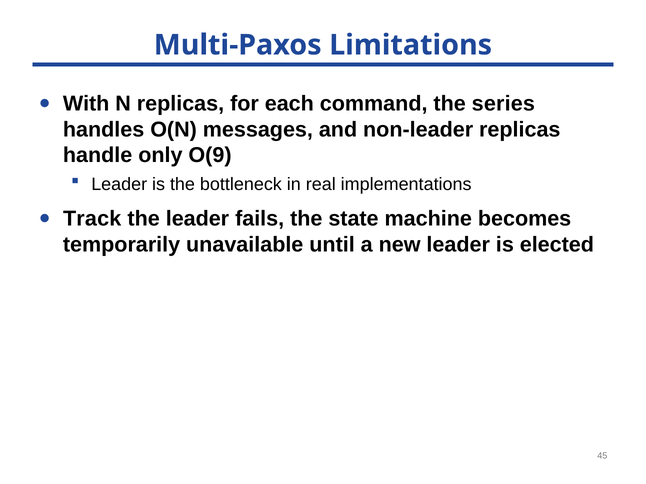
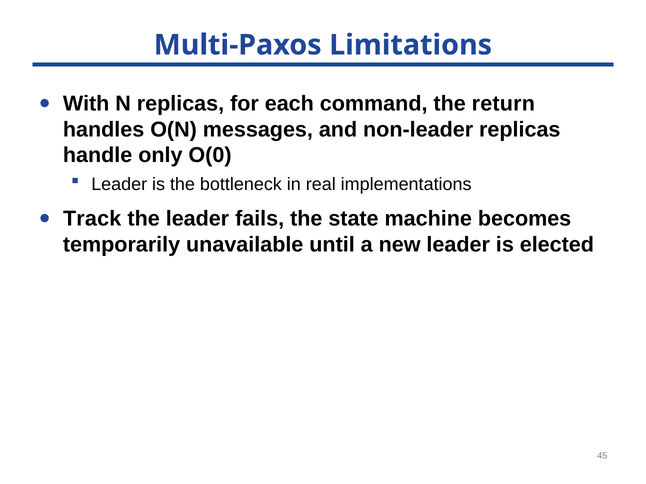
series: series -> return
O(9: O(9 -> O(0
